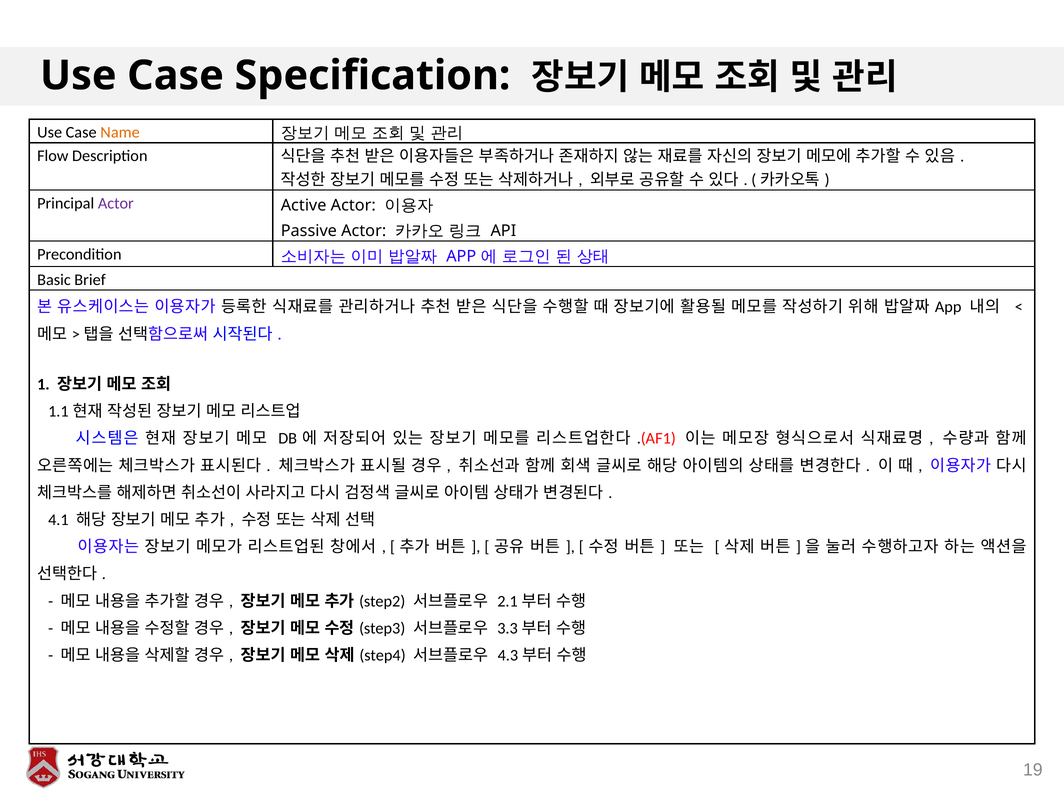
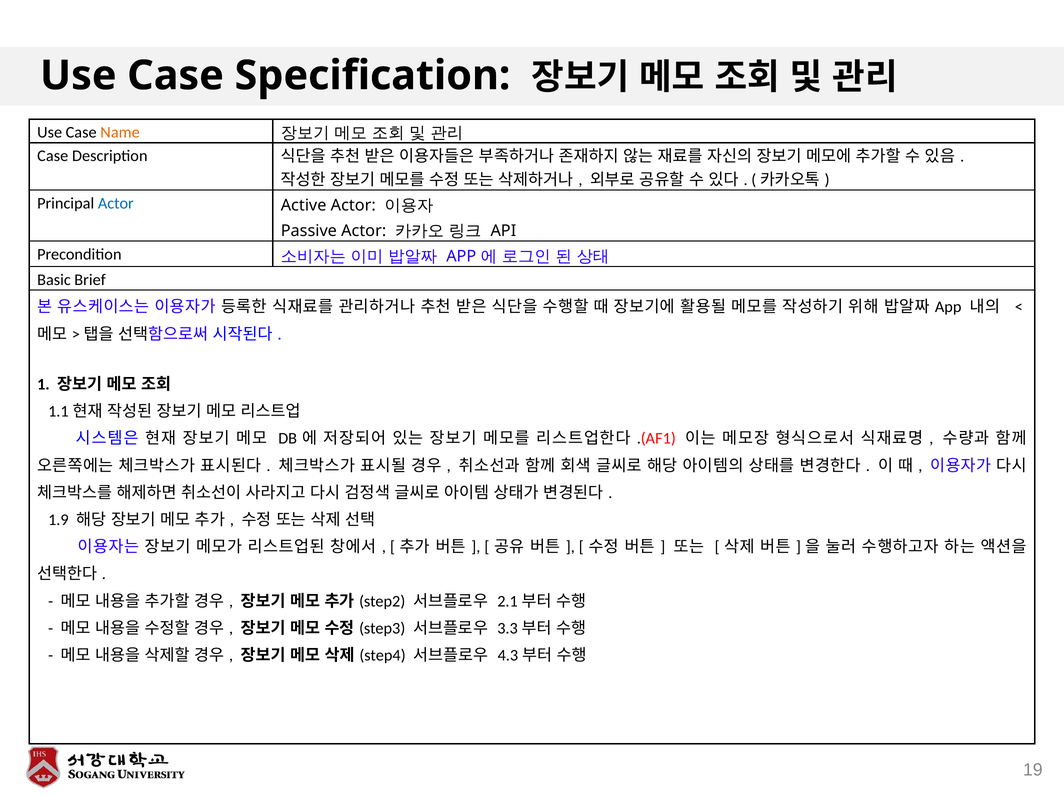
Flow at (53, 156): Flow -> Case
Actor at (116, 203) colour: purple -> blue
4.1: 4.1 -> 1.9
